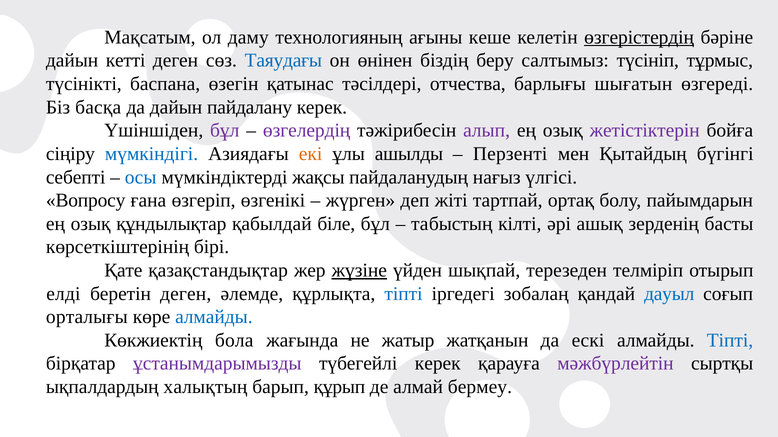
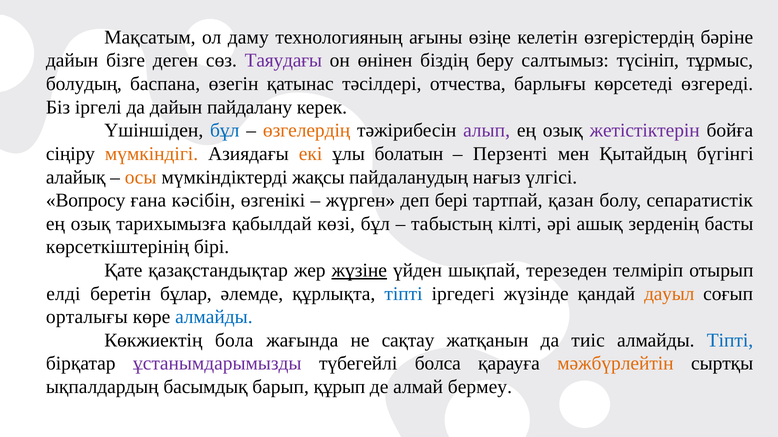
кеше: кеше -> өзіңе
өзгерістердің underline: present -> none
кетті: кетті -> бізге
Таяудағы colour: blue -> purple
түсінікті: түсінікті -> болудың
шығатын: шығатын -> көрсетеді
басқа: басқа -> іргелі
бұл at (225, 131) colour: purple -> blue
өзгелердің colour: purple -> orange
мүмкіндігі colour: blue -> orange
ашылды: ашылды -> болатын
себепті: себепті -> алайық
осы colour: blue -> orange
өзгеріп: өзгеріп -> кәсібін
жіті: жіті -> бері
ортақ: ортақ -> қазан
пайымдарын: пайымдарын -> сепаратистік
құндылықтар: құндылықтар -> тарихымызға
біле: біле -> көзі
беретін деген: деген -> бұлар
зобалаң: зобалаң -> жүзінде
дауыл colour: blue -> orange
жатыр: жатыр -> сақтау
ескі: ескі -> тиіс
түбегейлі керек: керек -> болса
мәжбүрлейтін colour: purple -> orange
халықтың: халықтың -> басымдық
